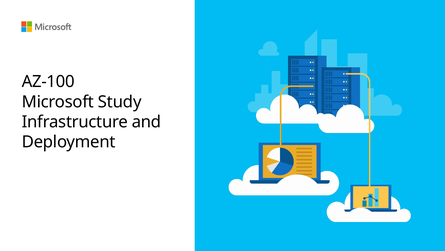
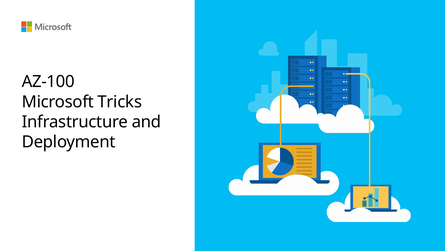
Study: Study -> Tricks
